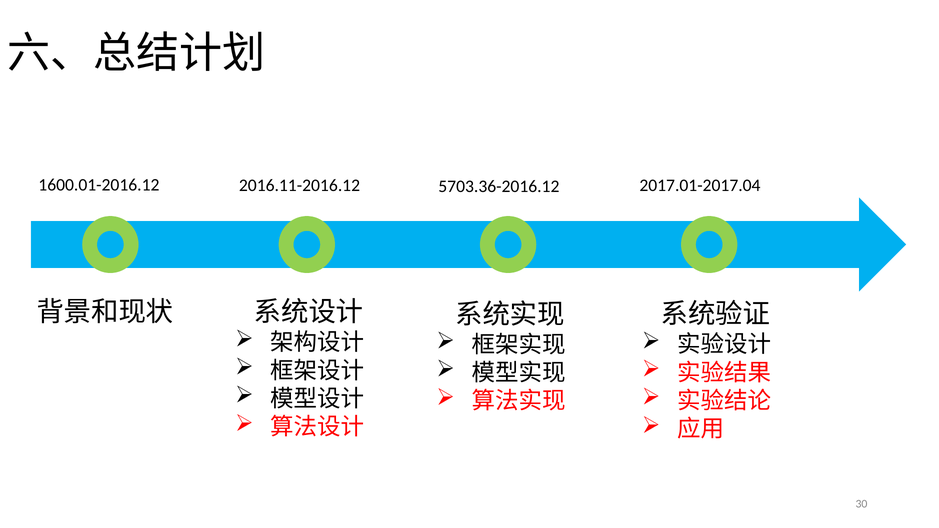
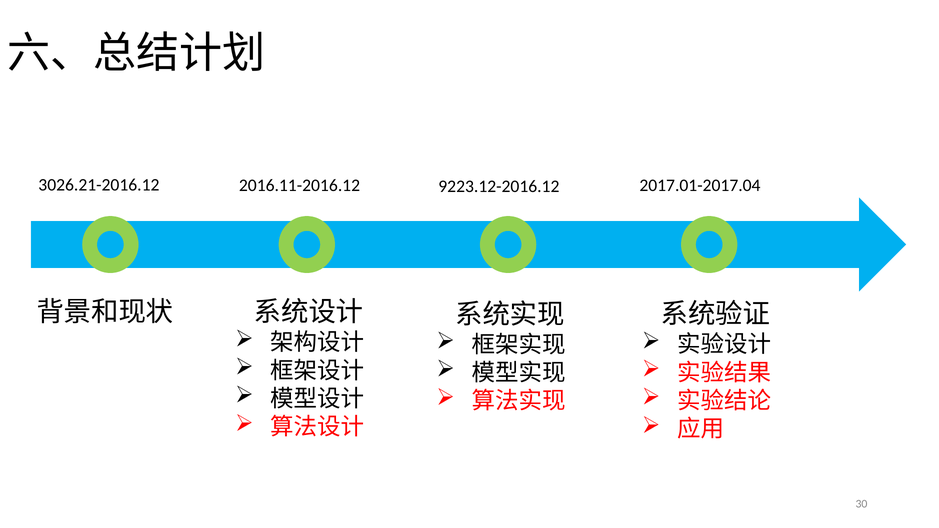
1600.01-2016.12: 1600.01-2016.12 -> 3026.21-2016.12
5703.36-2016.12: 5703.36-2016.12 -> 9223.12-2016.12
